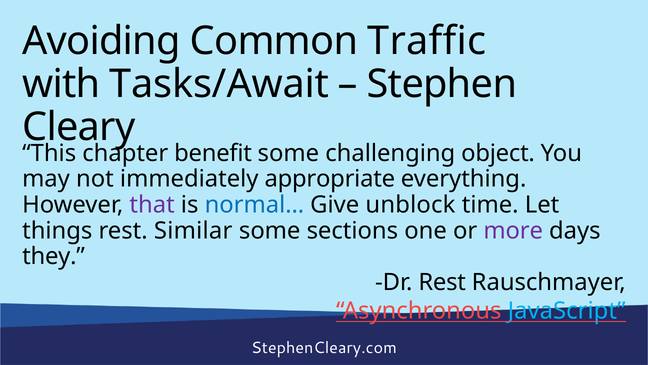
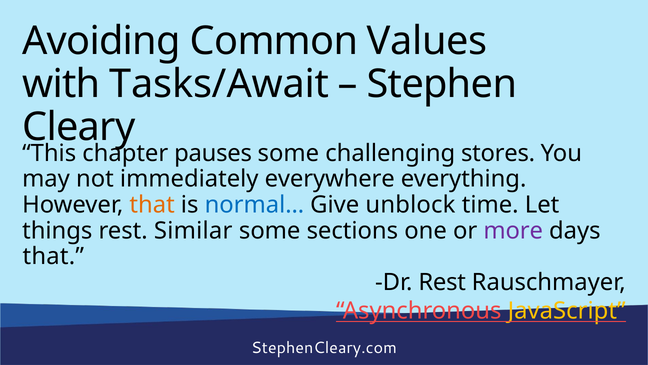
Traffic: Traffic -> Values
benefit: benefit -> pauses
object: object -> stores
appropriate: appropriate -> everywhere
that at (152, 205) colour: purple -> orange
they at (54, 256): they -> that
JavaScript colour: light blue -> yellow
